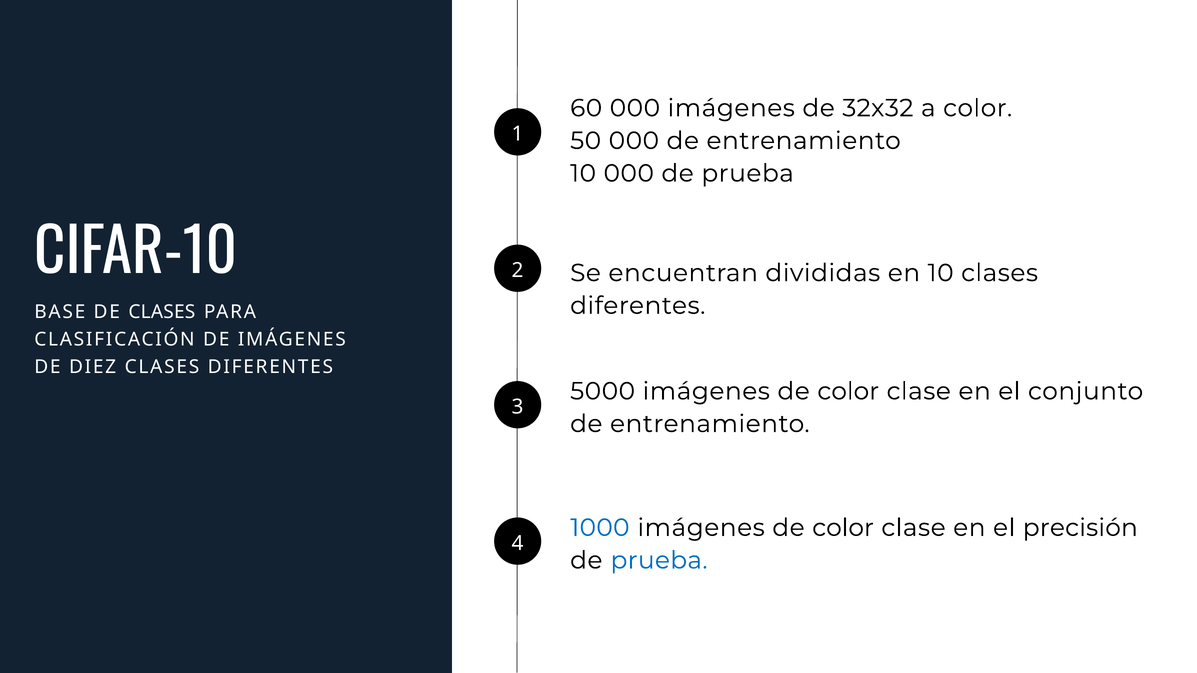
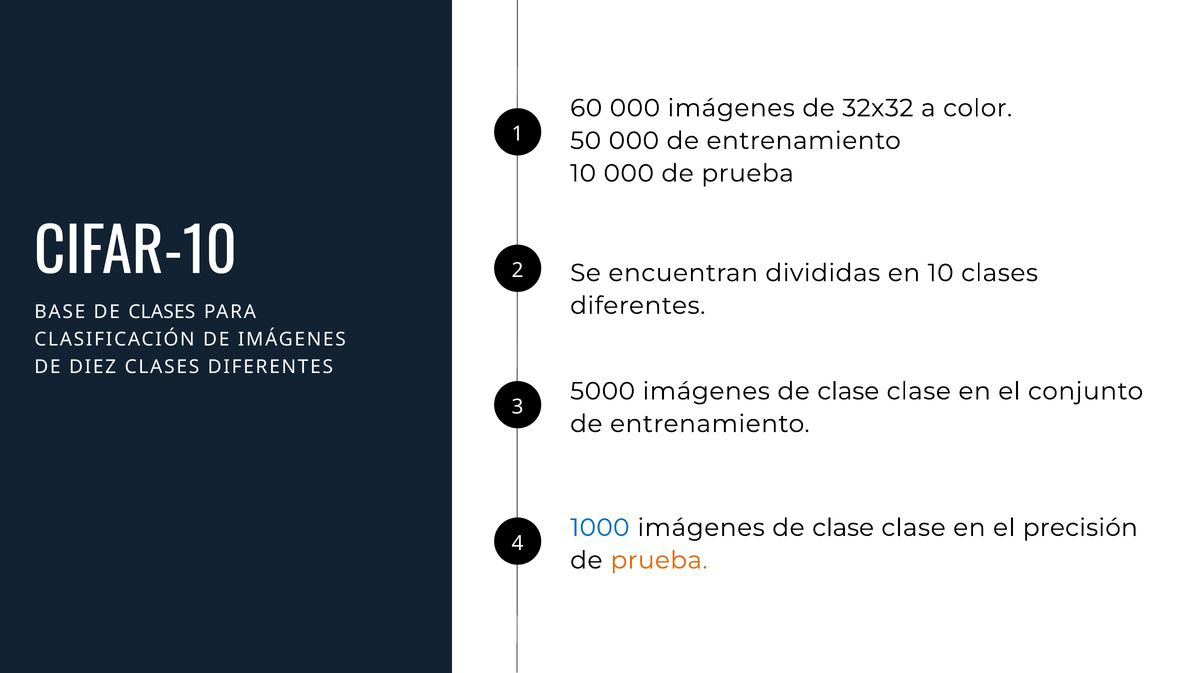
5000 imágenes de color: color -> clase
color at (843, 528): color -> clase
prueba at (659, 561) colour: blue -> orange
